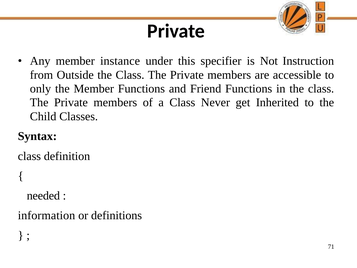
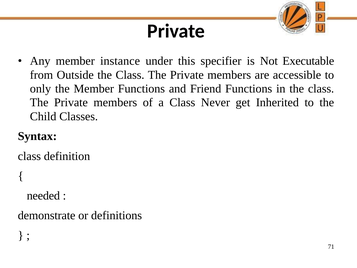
Instruction: Instruction -> Executable
information: information -> demonstrate
